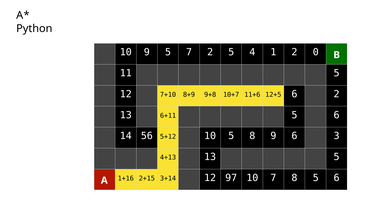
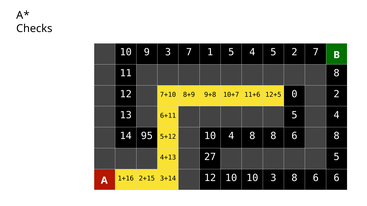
Python: Python -> Checks
9 5: 5 -> 3
7 2: 2 -> 1
4 1: 1 -> 5
2 0: 0 -> 7
11 5: 5 -> 8
12+5 6: 6 -> 0
6+11 5 6: 6 -> 4
56: 56 -> 95
10 5: 5 -> 4
8 9: 9 -> 8
6 3: 3 -> 8
4+13 13: 13 -> 27
12 97: 97 -> 10
10 7: 7 -> 3
5 at (316, 178): 5 -> 6
